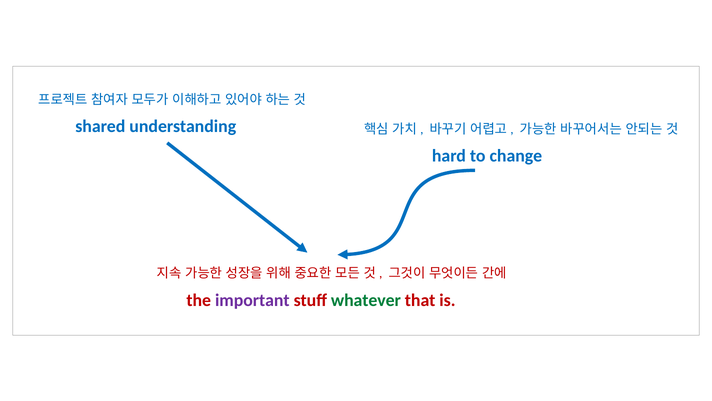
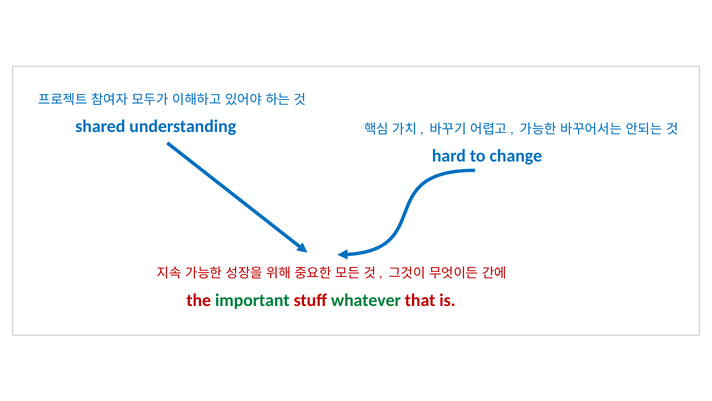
important colour: purple -> green
